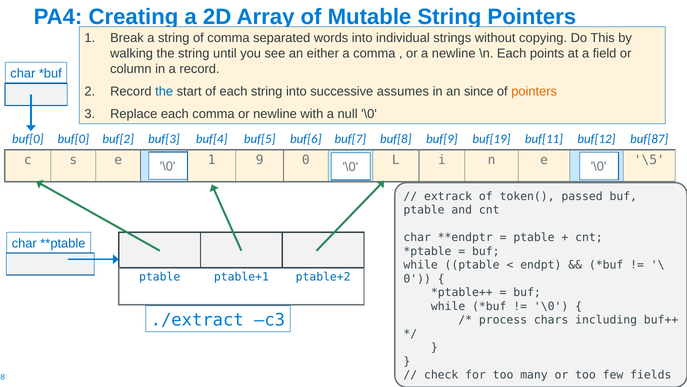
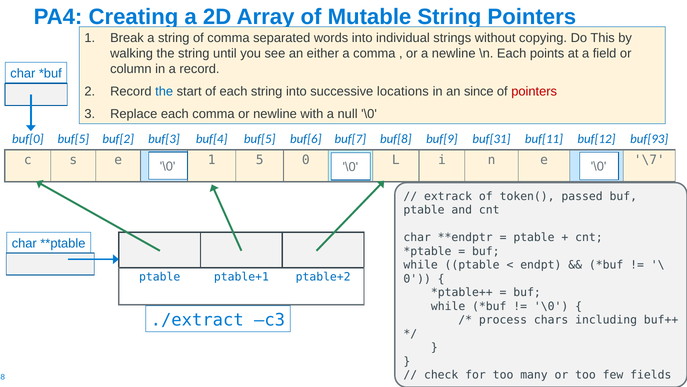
assumes: assumes -> locations
pointers at (534, 91) colour: orange -> red
buf[0 buf[0: buf[0 -> buf[5
buf[19: buf[19 -> buf[31
buf[87: buf[87 -> buf[93
9: 9 -> 5
\5: \5 -> \7
